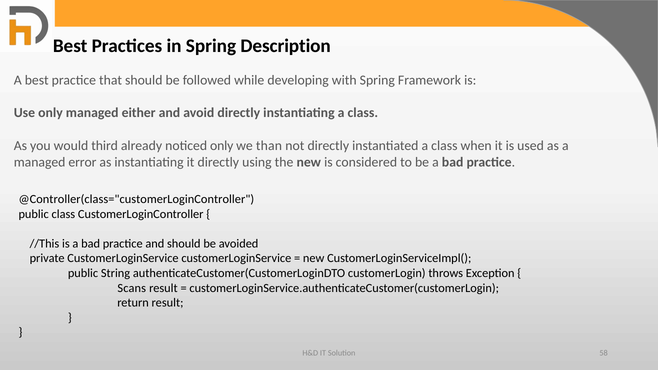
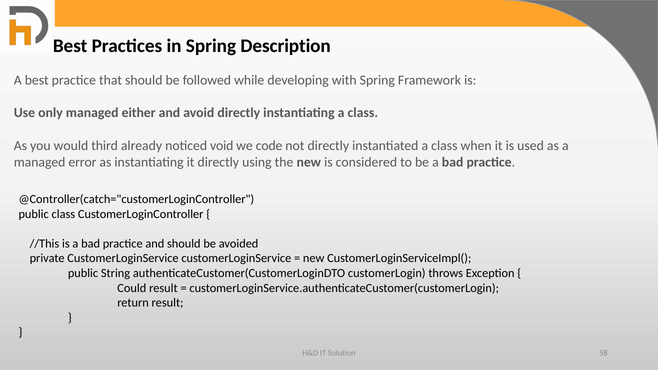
noticed only: only -> void
than: than -> code
@Controller(class="customerLoginController: @Controller(class="customerLoginController -> @Controller(catch="customerLoginController
Scans: Scans -> Could
